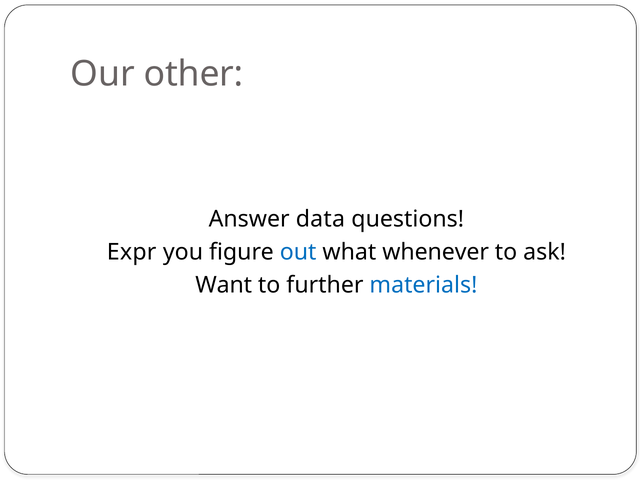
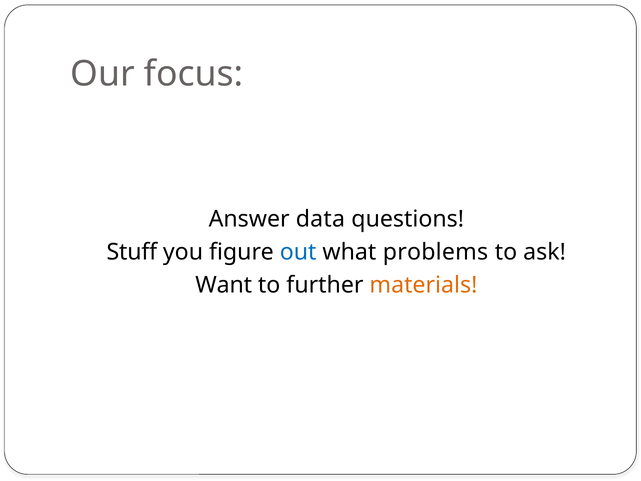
other: other -> focus
Expr: Expr -> Stuff
whenever: whenever -> problems
materials colour: blue -> orange
